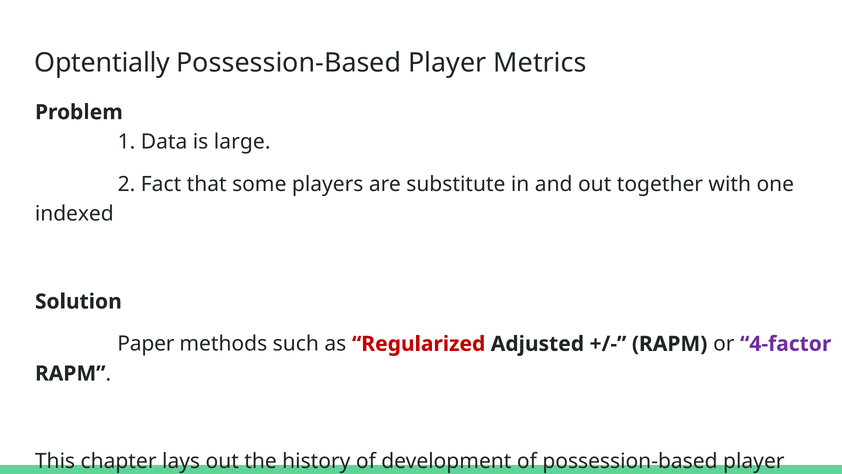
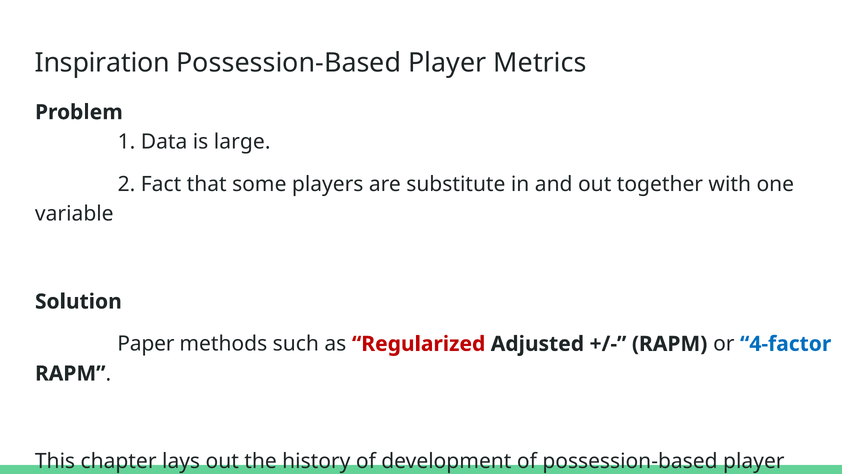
Optentially: Optentially -> Inspiration
indexed: indexed -> variable
4-factor colour: purple -> blue
